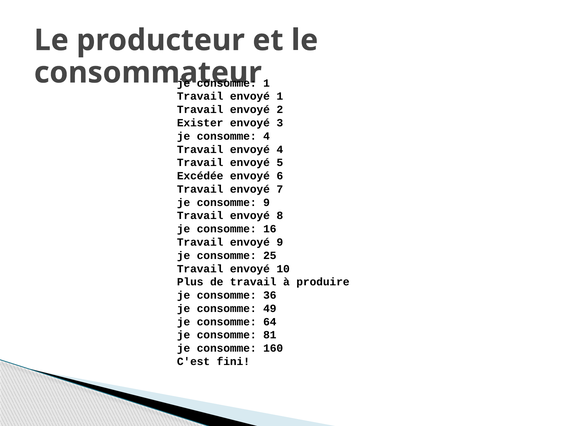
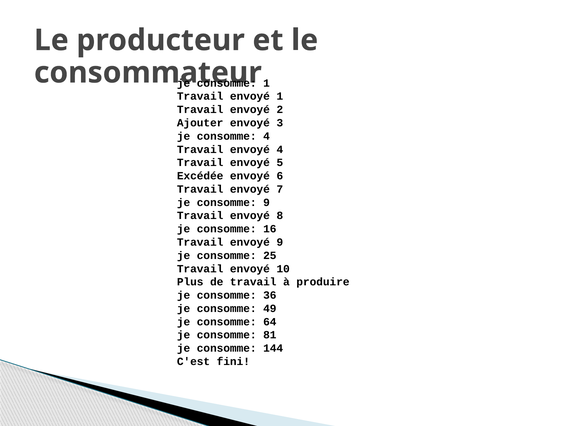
Exister: Exister -> Ajouter
160: 160 -> 144
